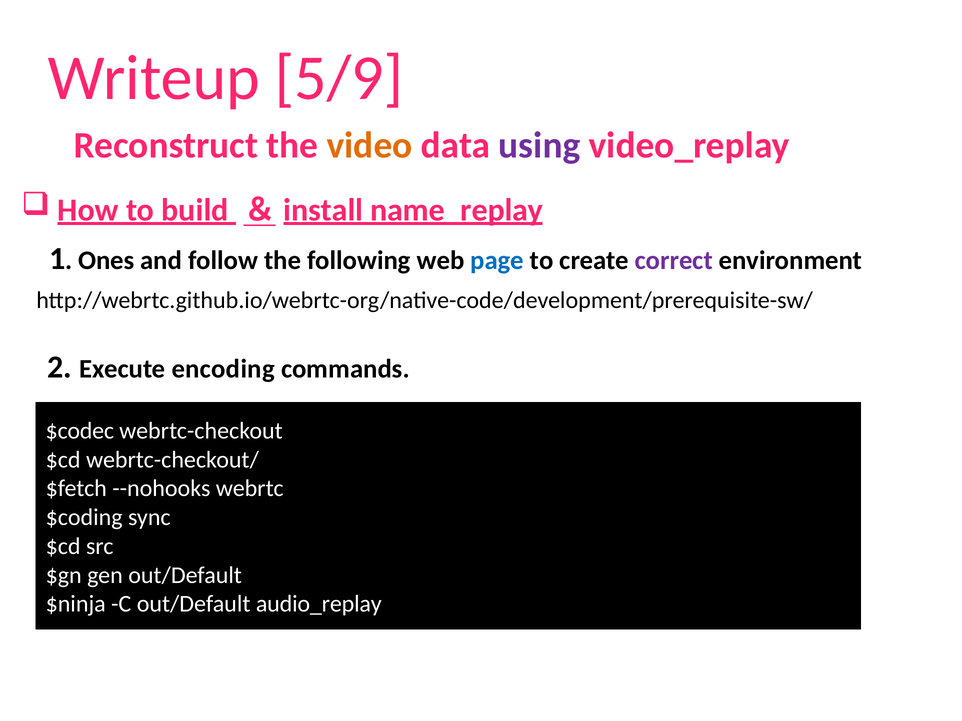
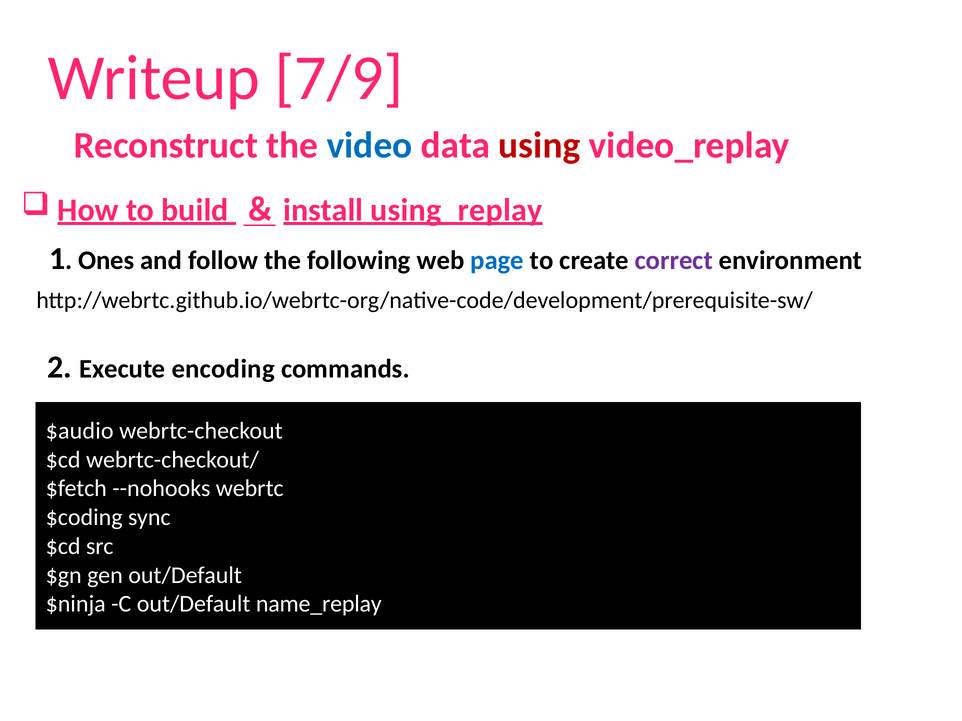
5/9: 5/9 -> 7/9
video colour: orange -> blue
using colour: purple -> red
name_replay: name_replay -> using_replay
$codec: $codec -> $audio
audio_replay: audio_replay -> name_replay
